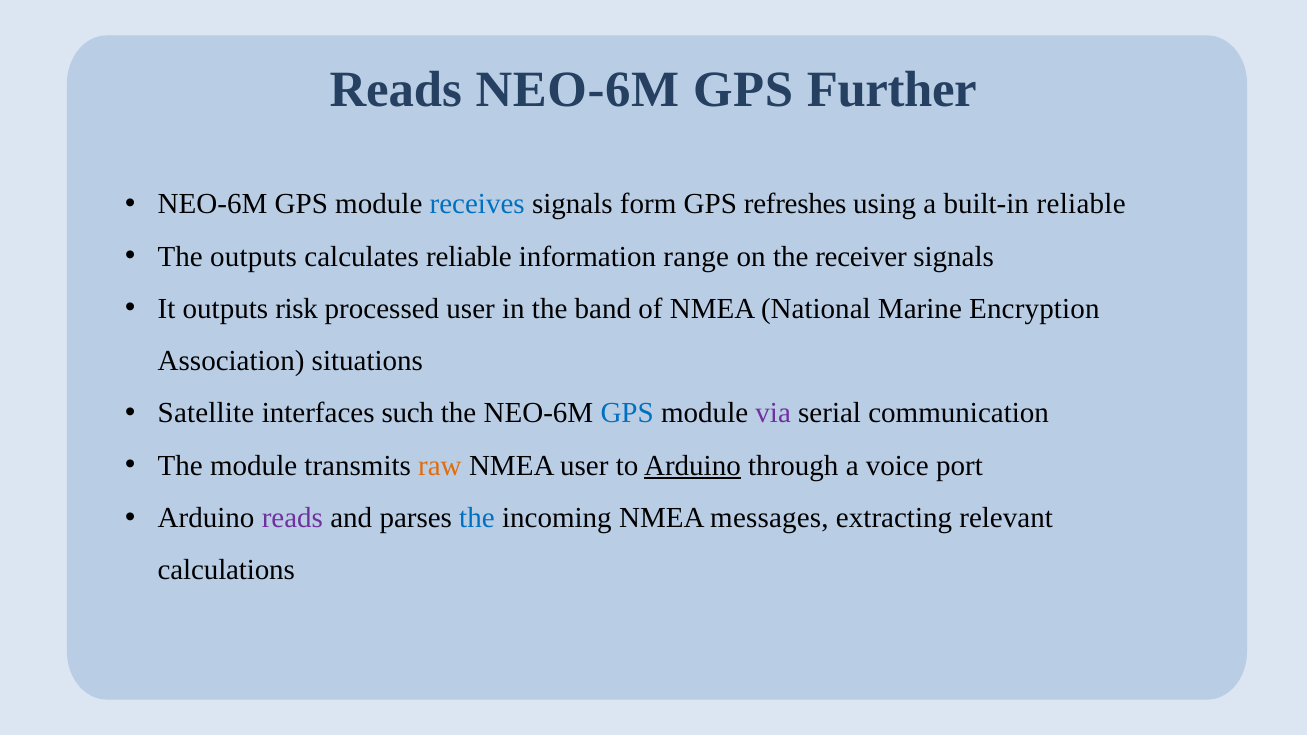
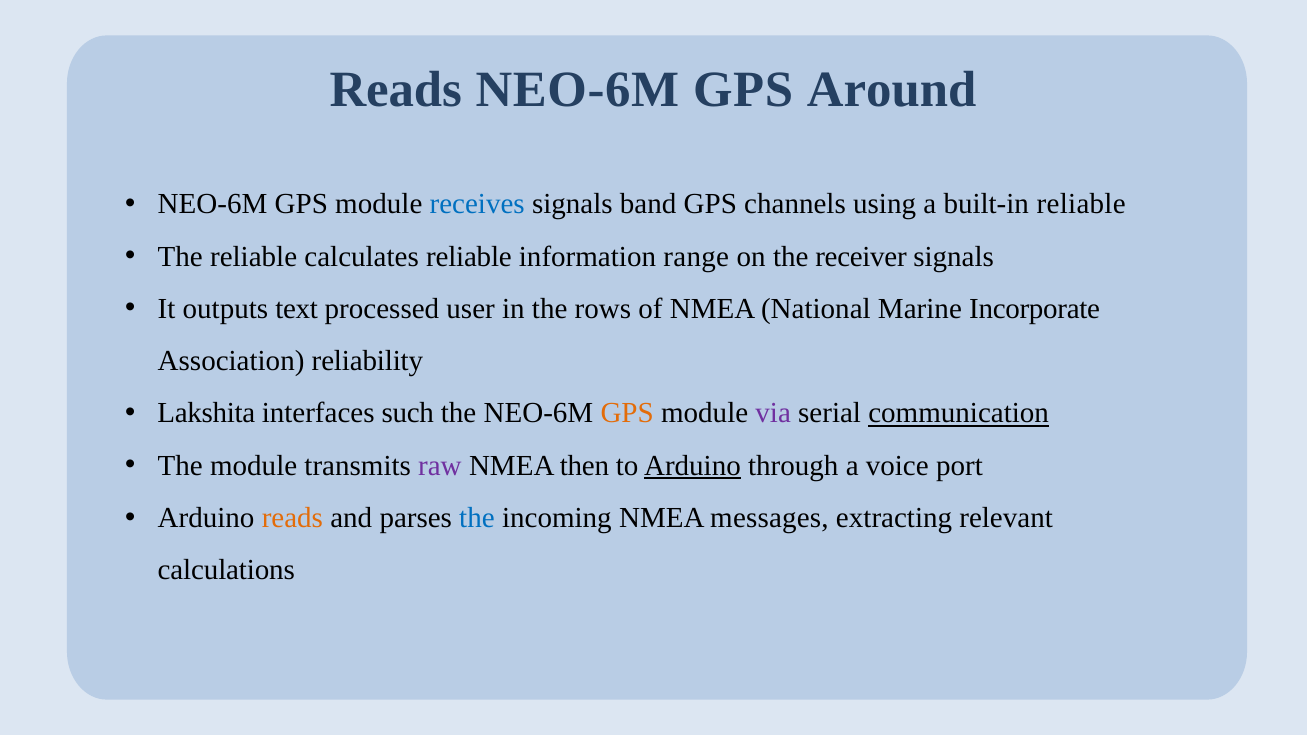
Further: Further -> Around
form: form -> band
refreshes: refreshes -> channels
The outputs: outputs -> reliable
risk: risk -> text
band: band -> rows
Encryption: Encryption -> Incorporate
situations: situations -> reliability
Satellite: Satellite -> Lakshita
GPS at (627, 414) colour: blue -> orange
communication underline: none -> present
raw colour: orange -> purple
NMEA user: user -> then
reads at (292, 518) colour: purple -> orange
